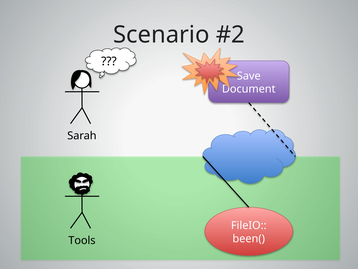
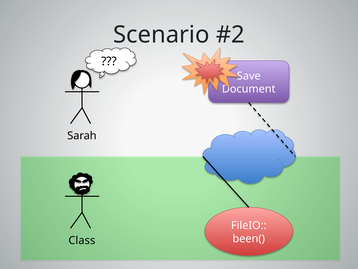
Tools: Tools -> Class
